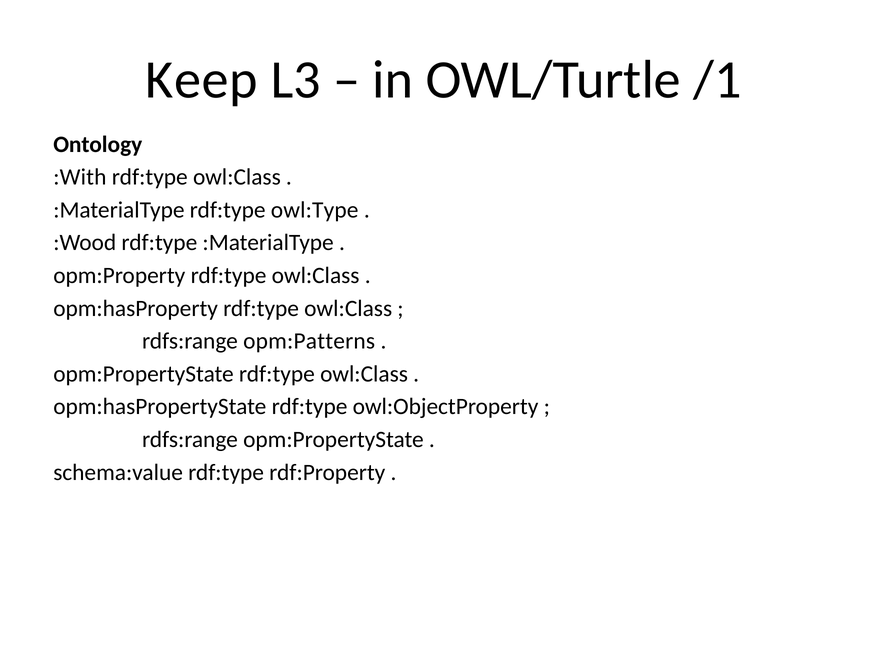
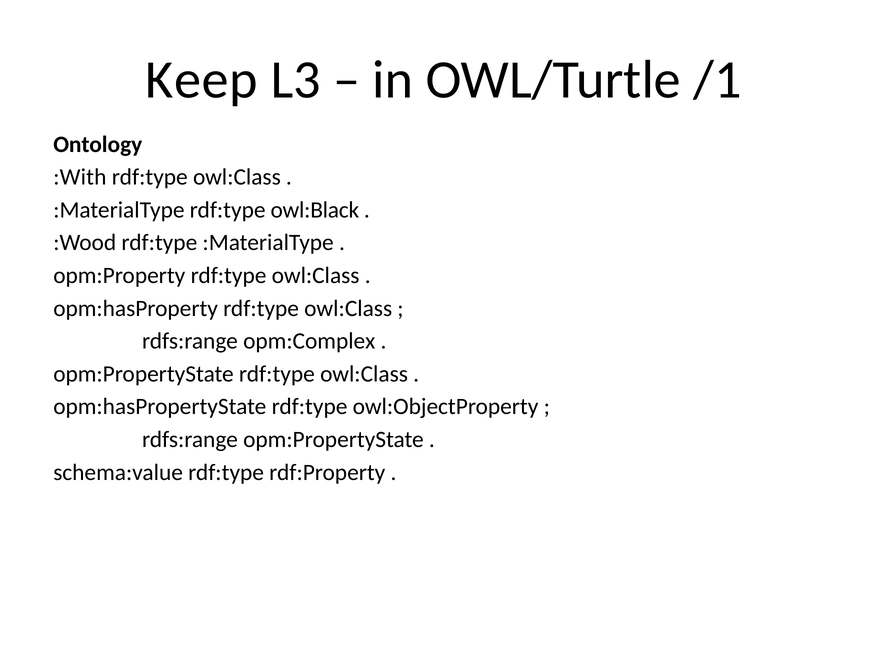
owl:Type: owl:Type -> owl:Black
opm:Patterns: opm:Patterns -> opm:Complex
